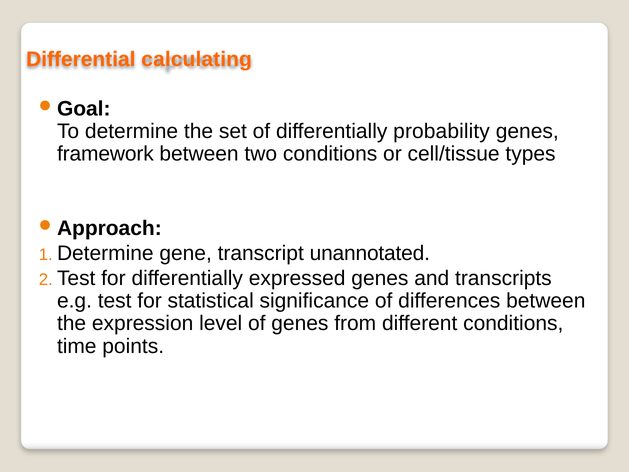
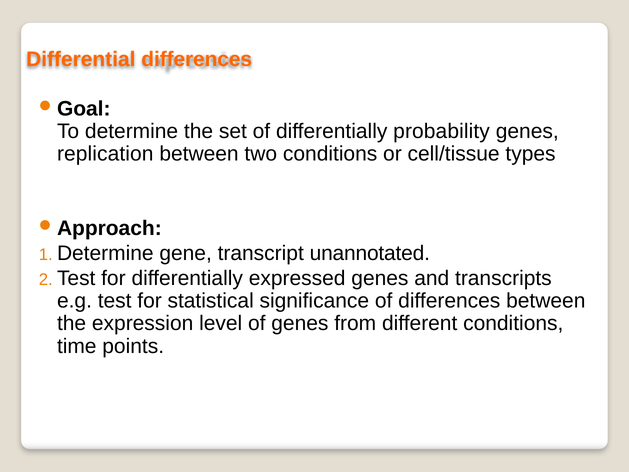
Differential calculating: calculating -> differences
framework: framework -> replication
